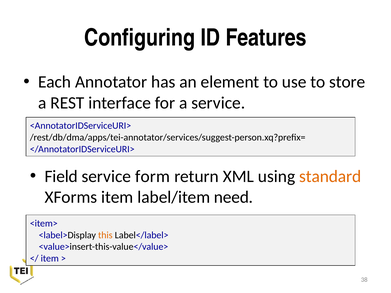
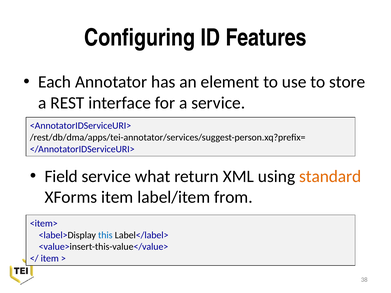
form: form -> what
need: need -> from
this colour: orange -> blue
